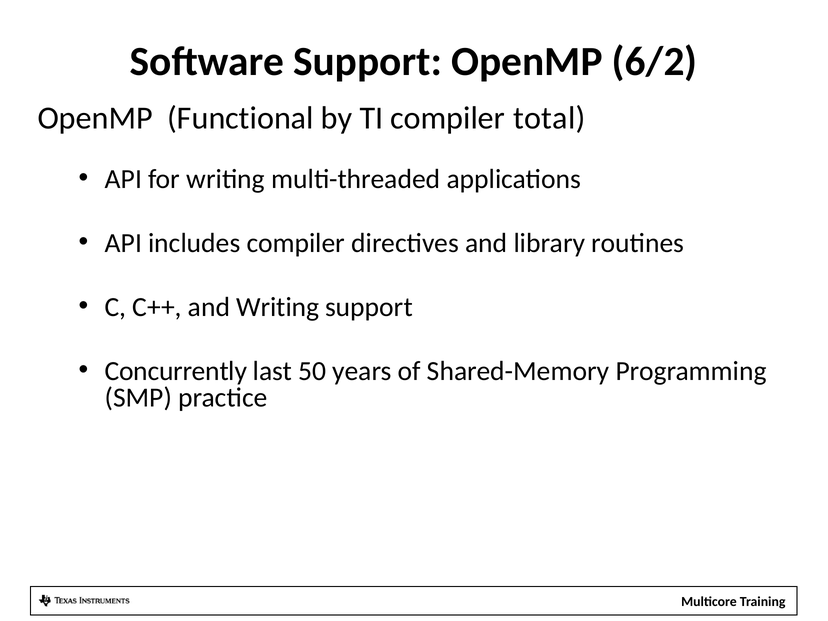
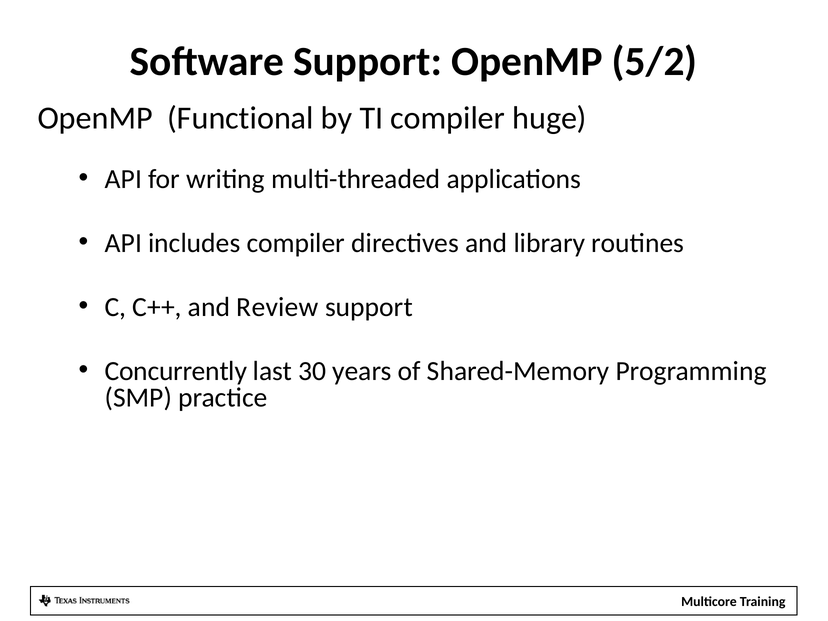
6/2: 6/2 -> 5/2
total: total -> huge
and Writing: Writing -> Review
50: 50 -> 30
